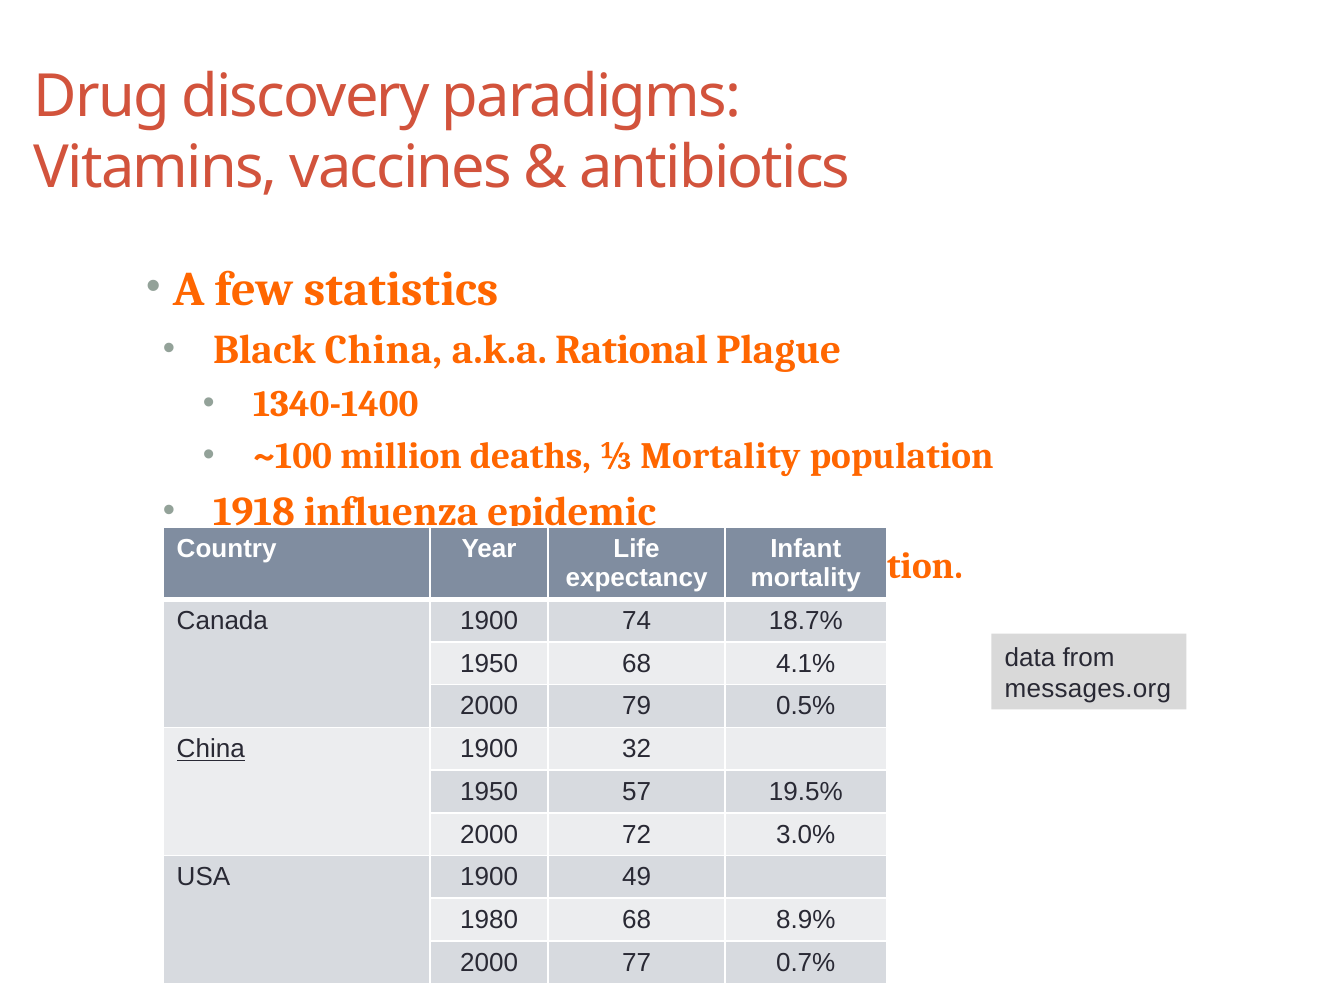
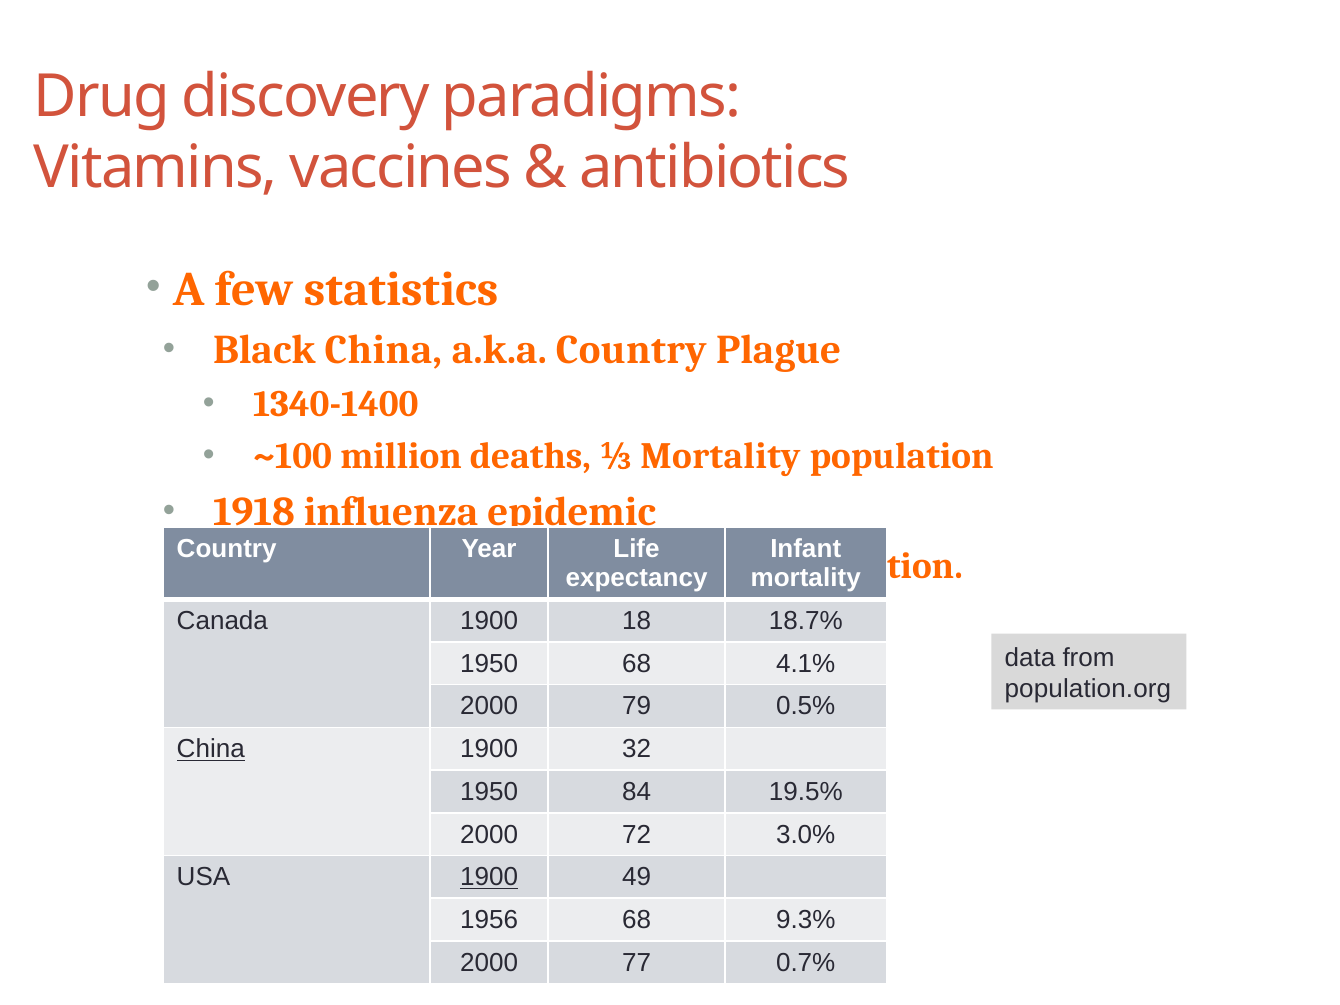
a.k.a Rational: Rational -> Country
74: 74 -> 18
messages.org: messages.org -> population.org
57: 57 -> 84
1900 at (489, 877) underline: none -> present
1980: 1980 -> 1956
8.9%: 8.9% -> 9.3%
